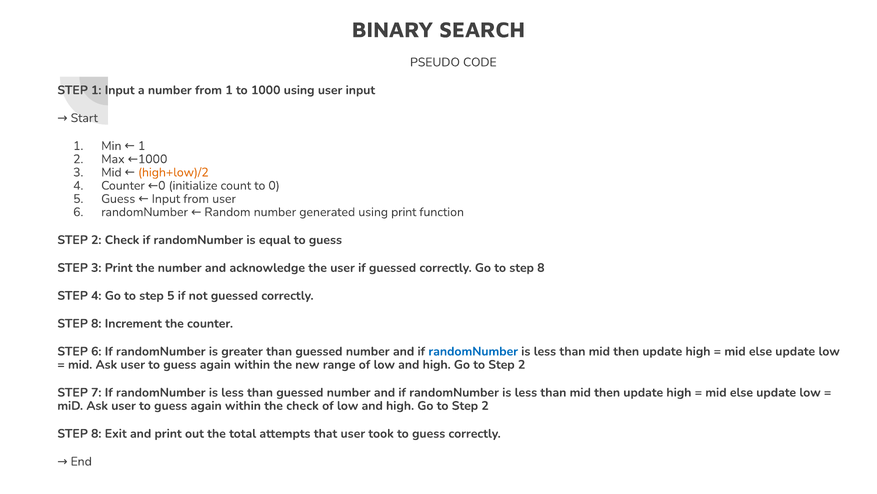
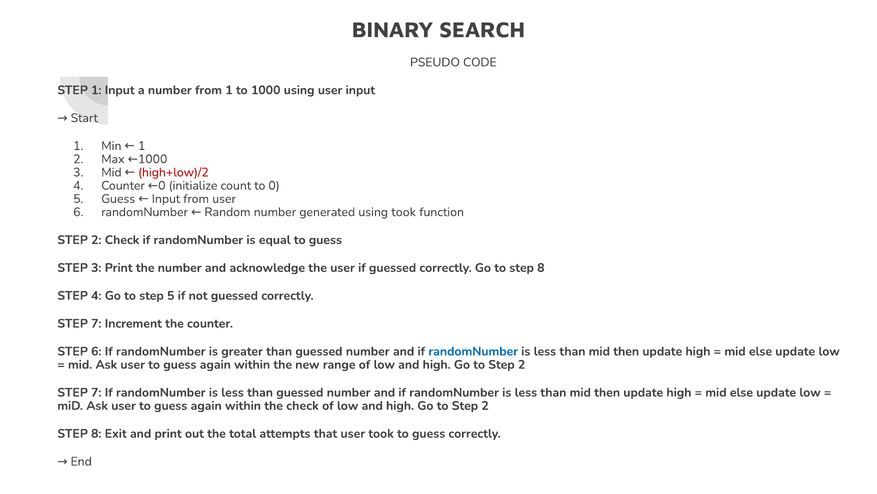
high+low)/2 colour: orange -> red
using print: print -> took
8 at (96, 323): 8 -> 7
